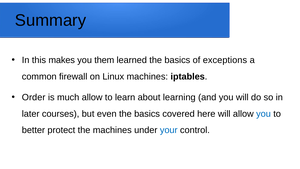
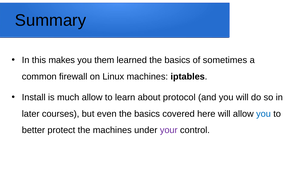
exceptions: exceptions -> sometimes
Order: Order -> Install
learning: learning -> protocol
your colour: blue -> purple
